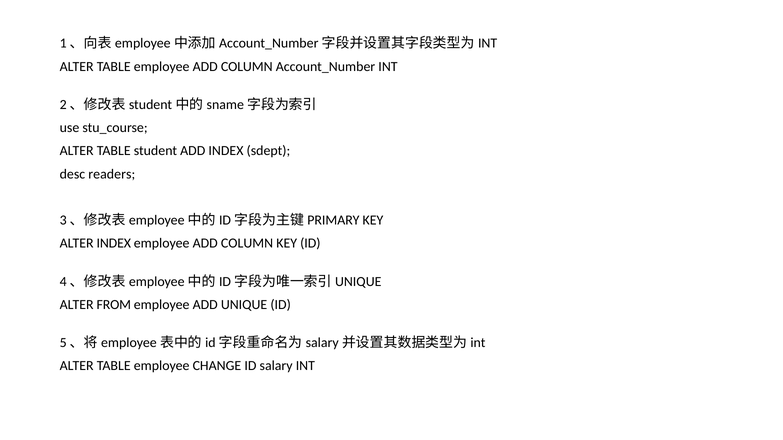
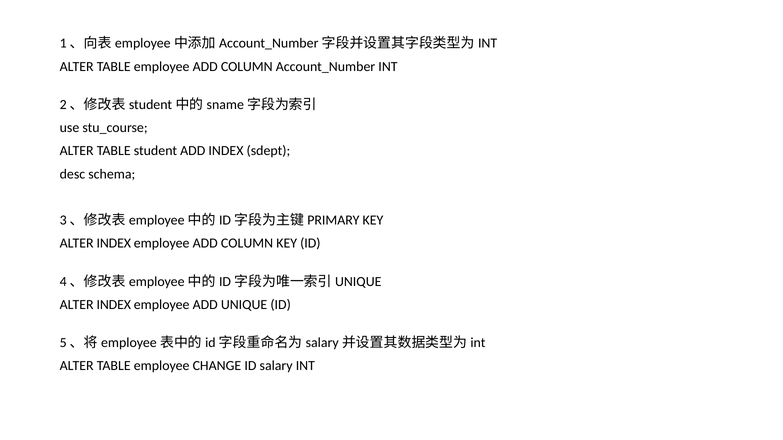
readers: readers -> schema
FROM at (114, 305): FROM -> INDEX
